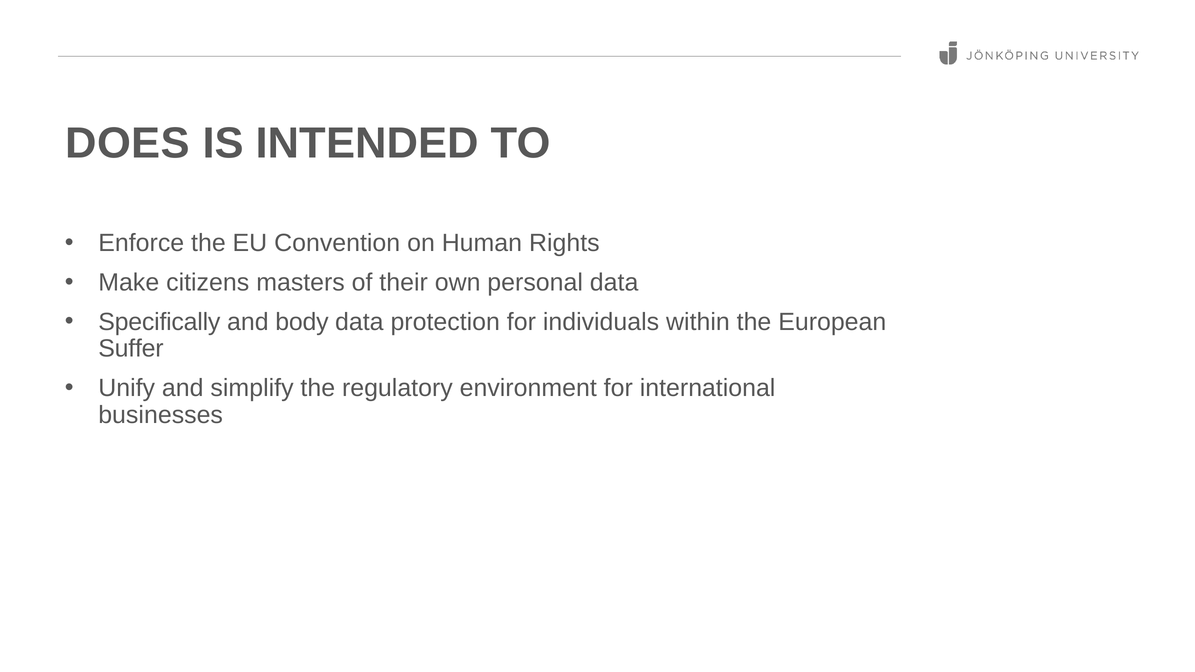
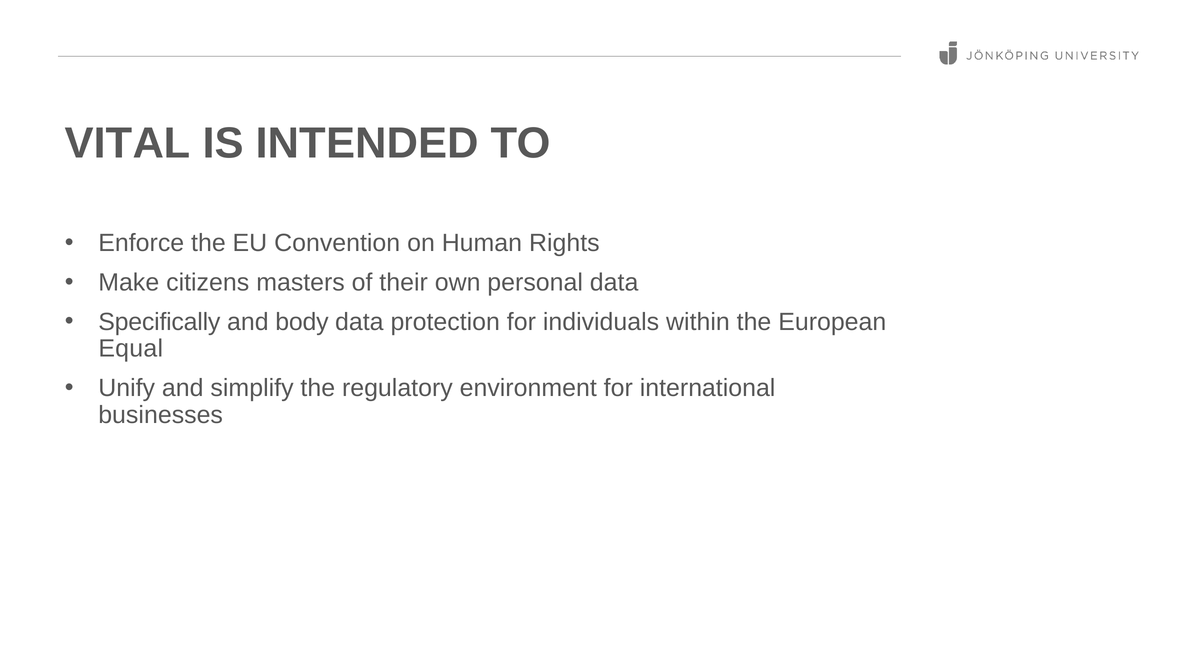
DOES: DOES -> VITAL
Suffer: Suffer -> Equal
